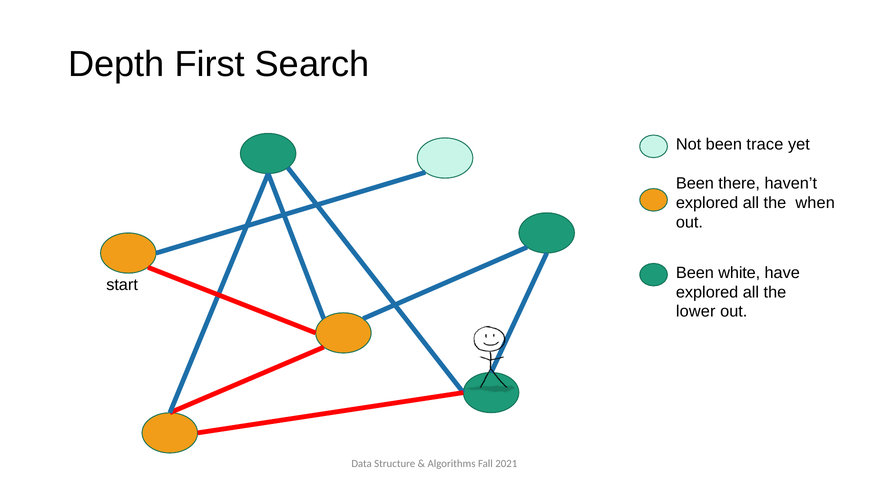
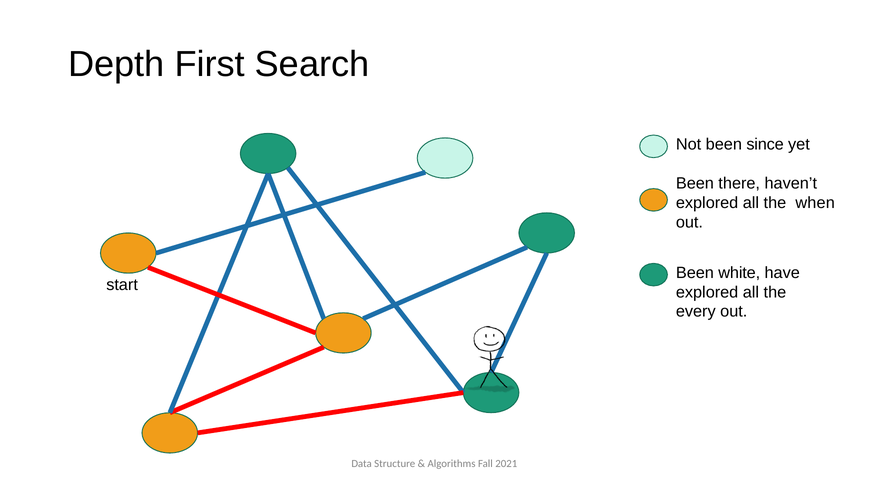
trace: trace -> since
lower: lower -> every
